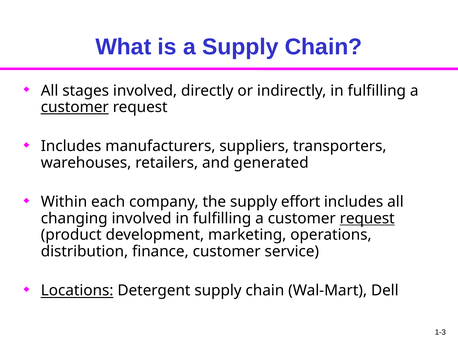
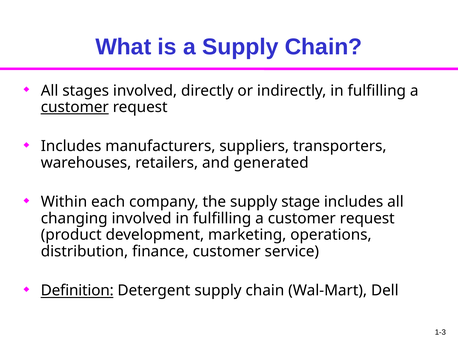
effort: effort -> stage
request at (367, 218) underline: present -> none
Locations: Locations -> Definition
